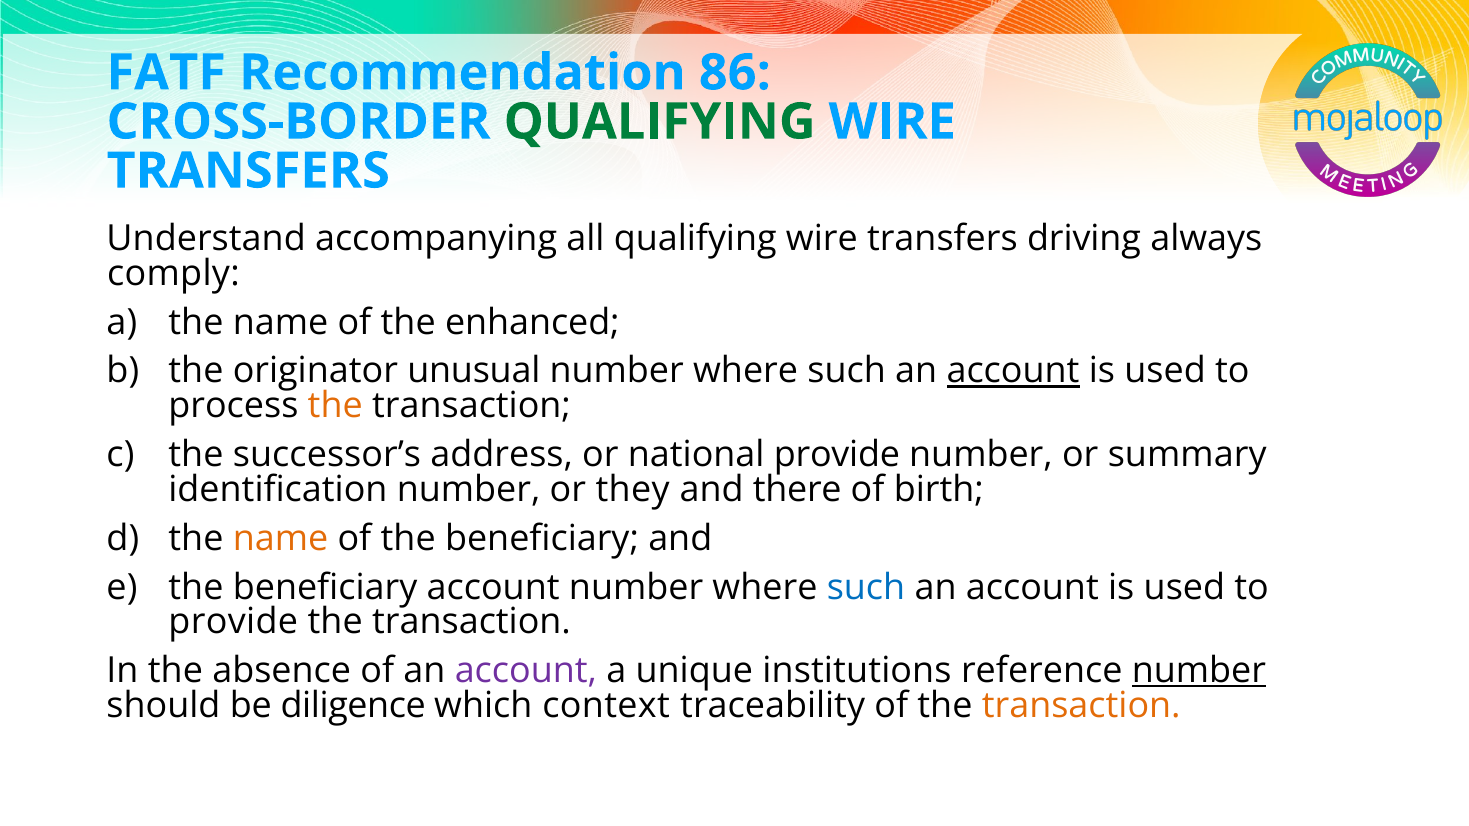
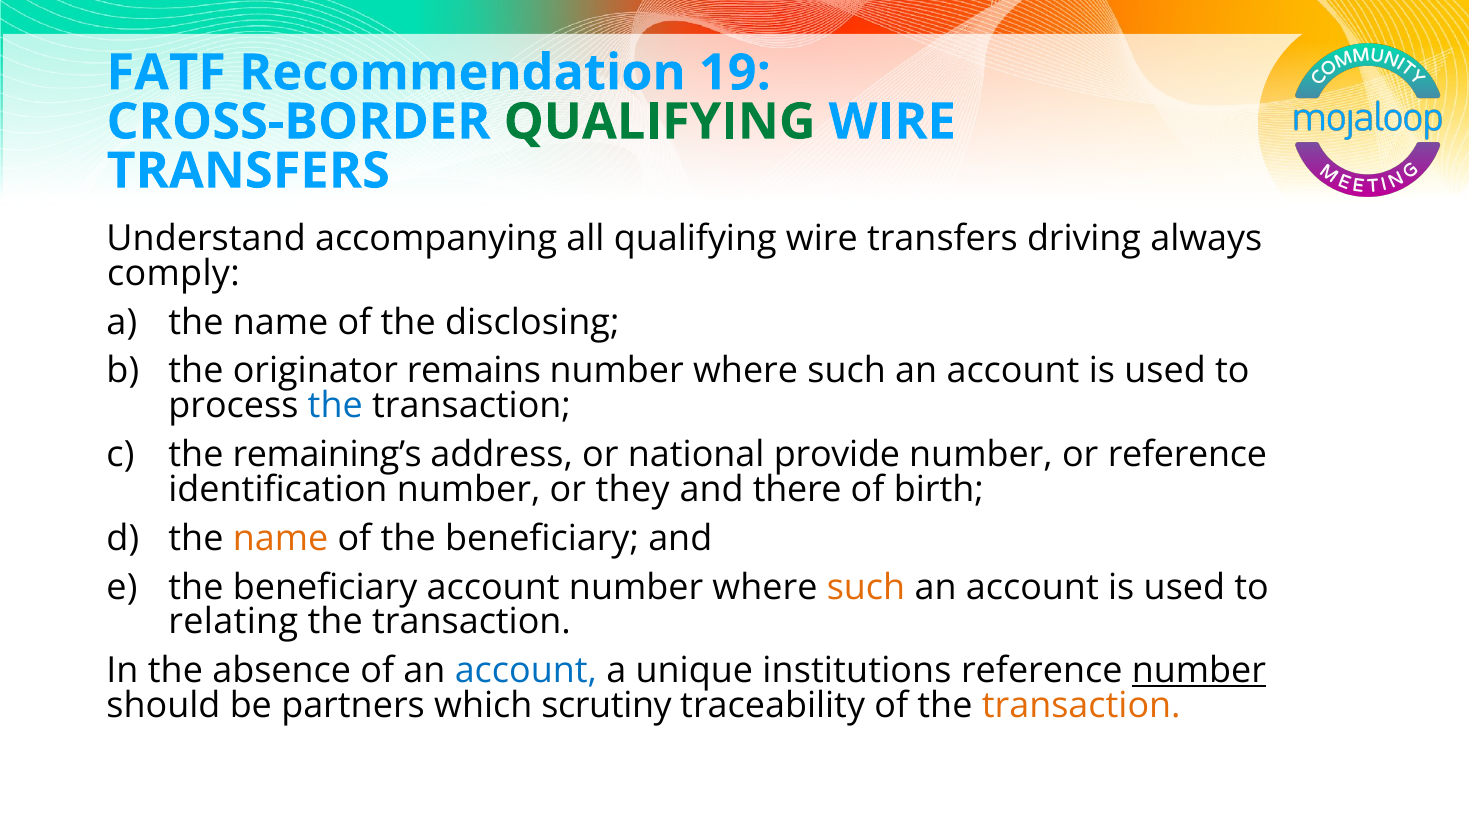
86: 86 -> 19
enhanced: enhanced -> disclosing
unusual: unusual -> remains
account at (1013, 371) underline: present -> none
the at (335, 406) colour: orange -> blue
successor’s: successor’s -> remaining’s
or summary: summary -> reference
such at (866, 587) colour: blue -> orange
provide at (233, 622): provide -> relating
account at (526, 671) colour: purple -> blue
diligence: diligence -> partners
context: context -> scrutiny
